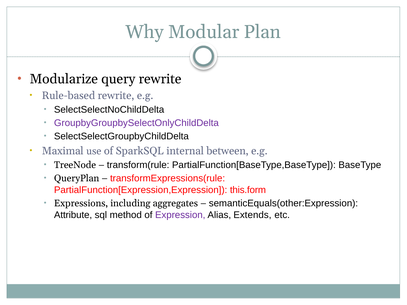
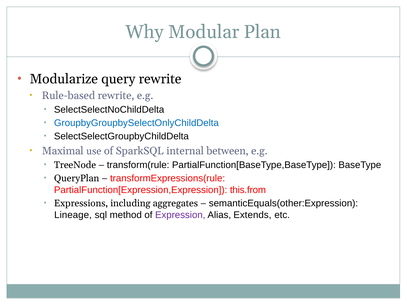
GroupbyGroupbySelectOnlyChildDelta colour: purple -> blue
this.form: this.form -> this.from
Attribute: Attribute -> Lineage
